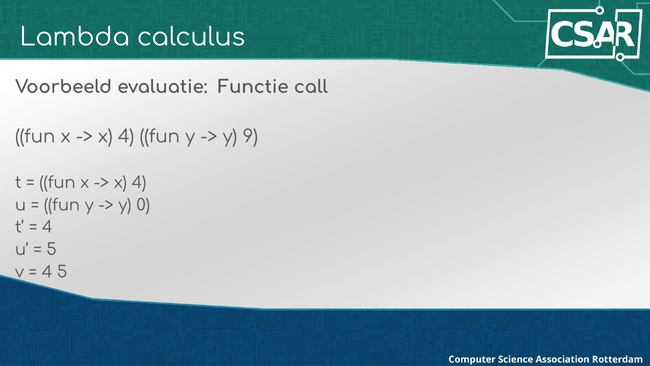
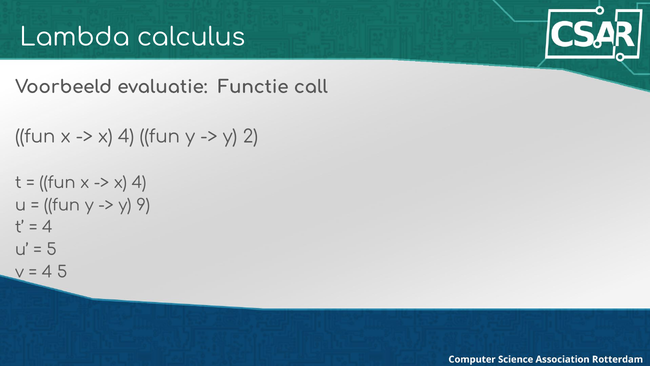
9: 9 -> 2
0: 0 -> 9
